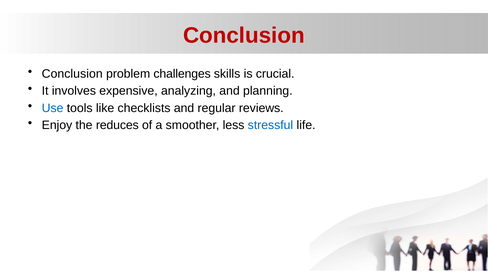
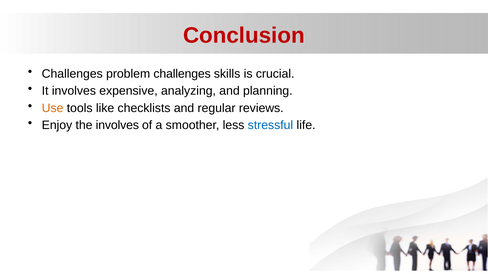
Conclusion at (72, 74): Conclusion -> Challenges
Use colour: blue -> orange
the reduces: reduces -> involves
